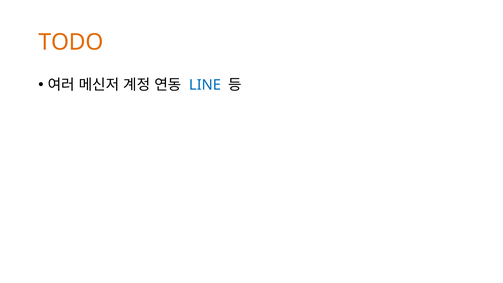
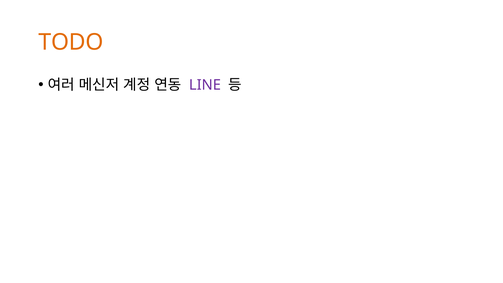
LINE colour: blue -> purple
